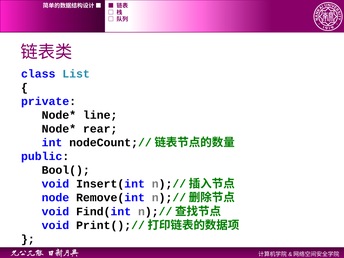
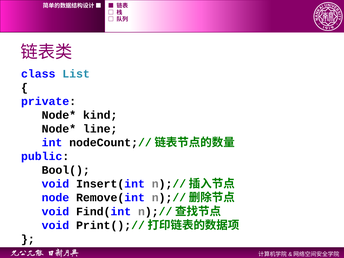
line: line -> kind
rear: rear -> line
